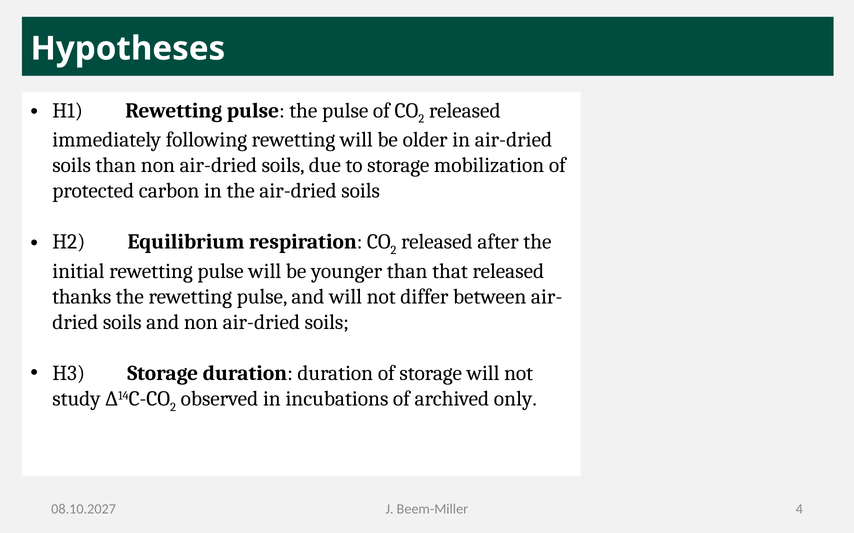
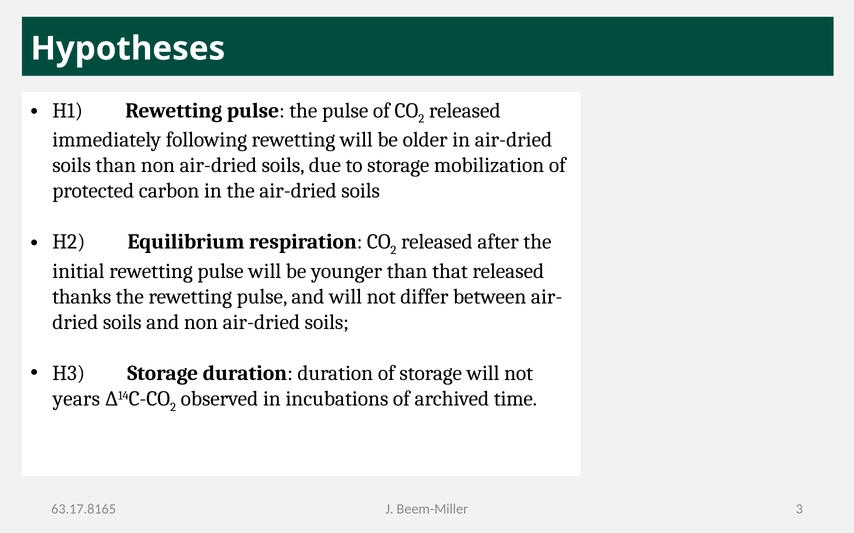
study: study -> years
only: only -> time
4: 4 -> 3
08.10.2027: 08.10.2027 -> 63.17.8165
